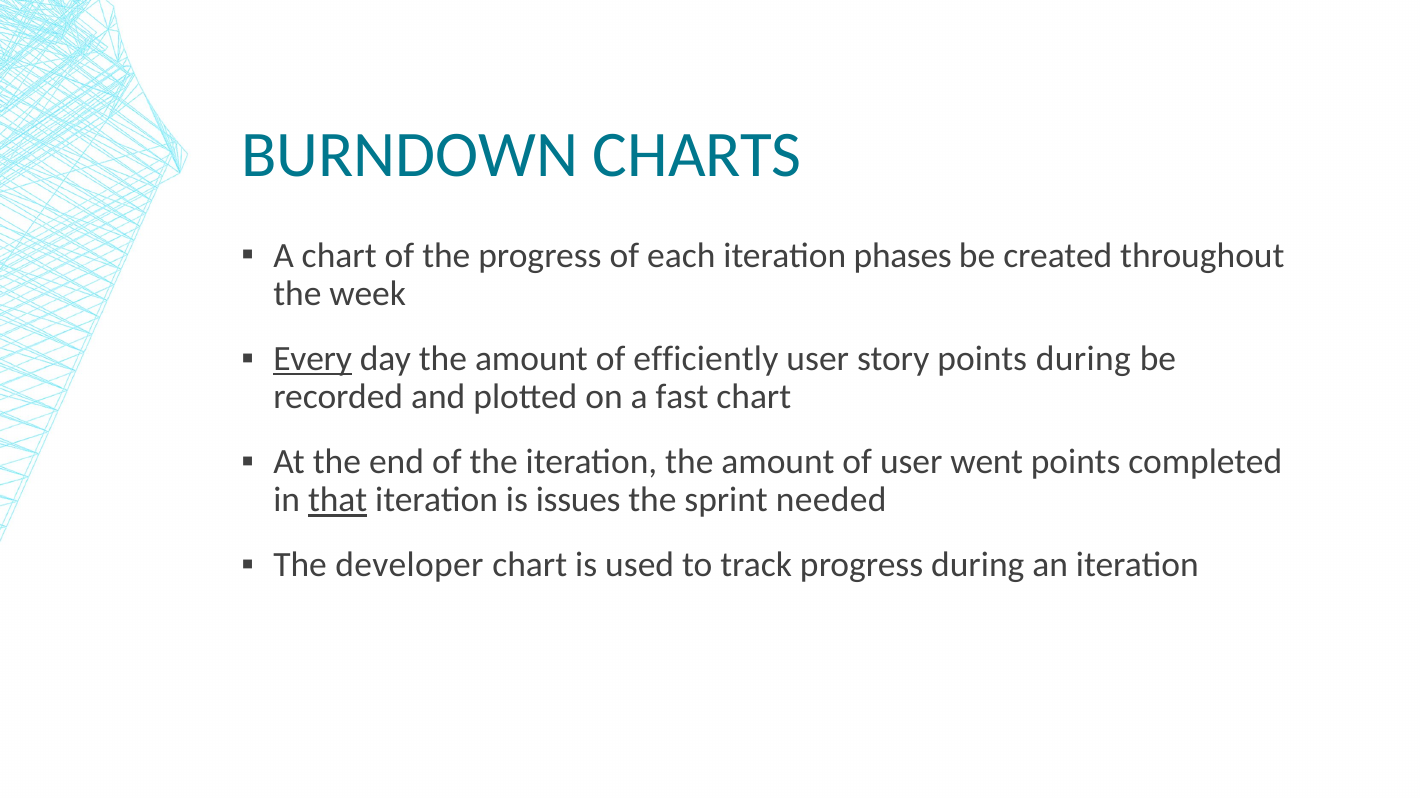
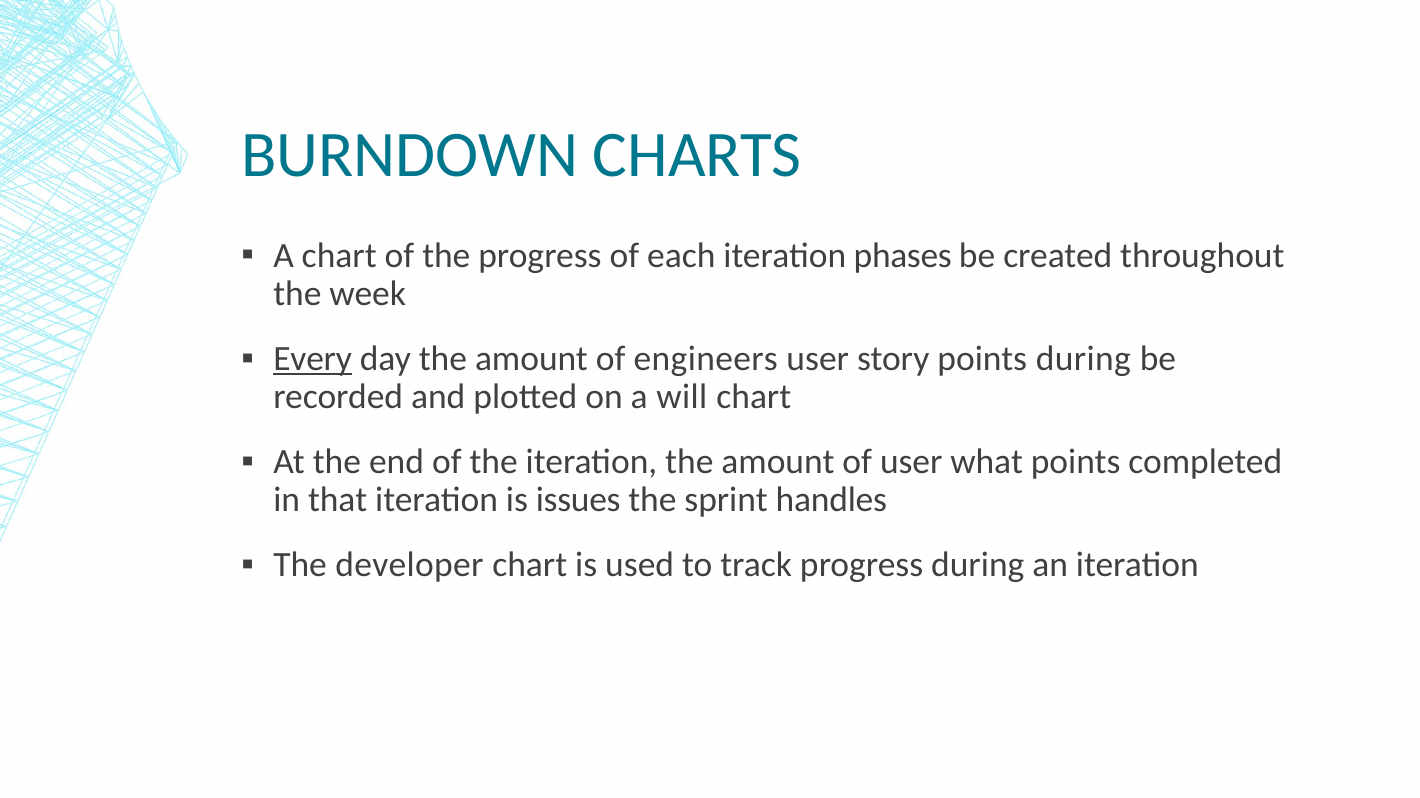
efficiently: efficiently -> engineers
fast: fast -> will
went: went -> what
that underline: present -> none
needed: needed -> handles
